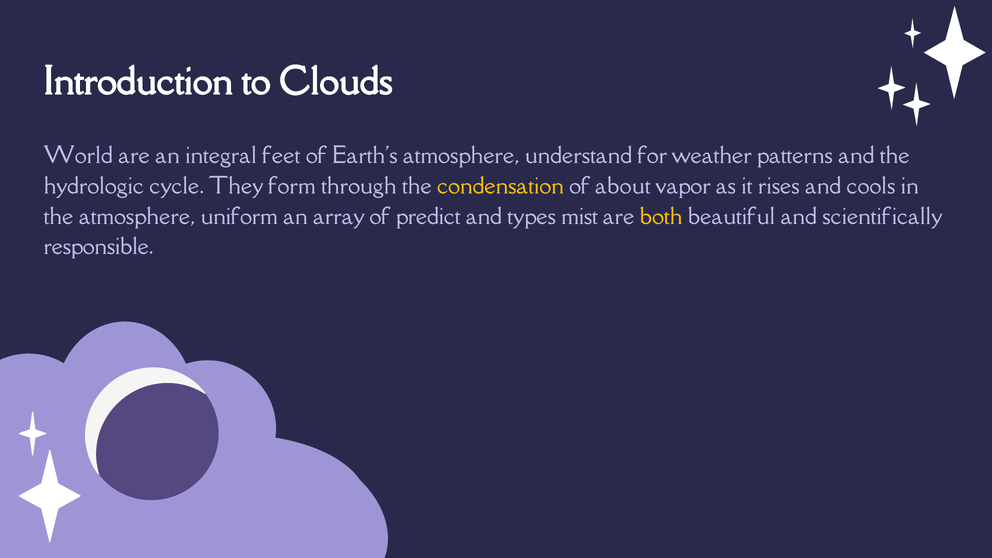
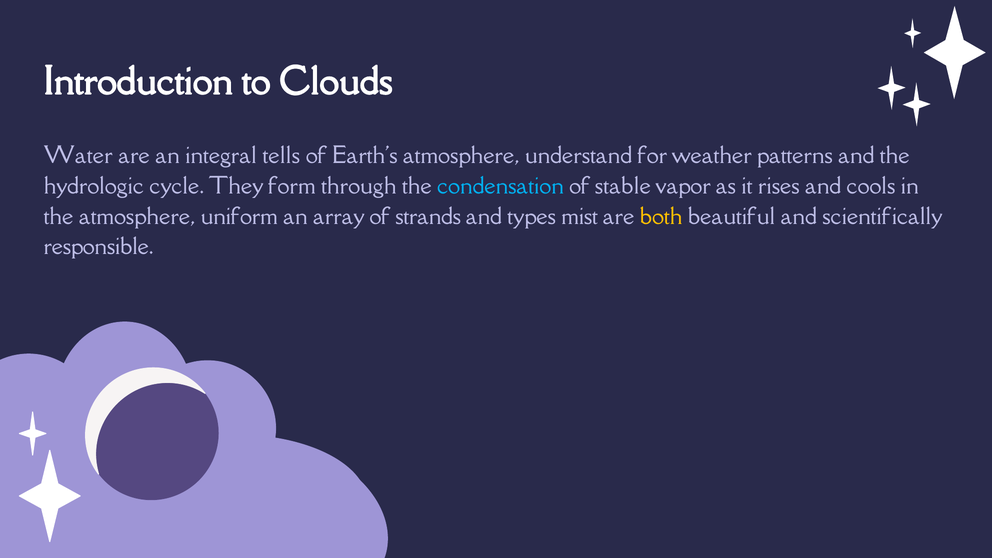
World: World -> Water
feet: feet -> tells
condensation colour: yellow -> light blue
about: about -> stable
predict: predict -> strands
